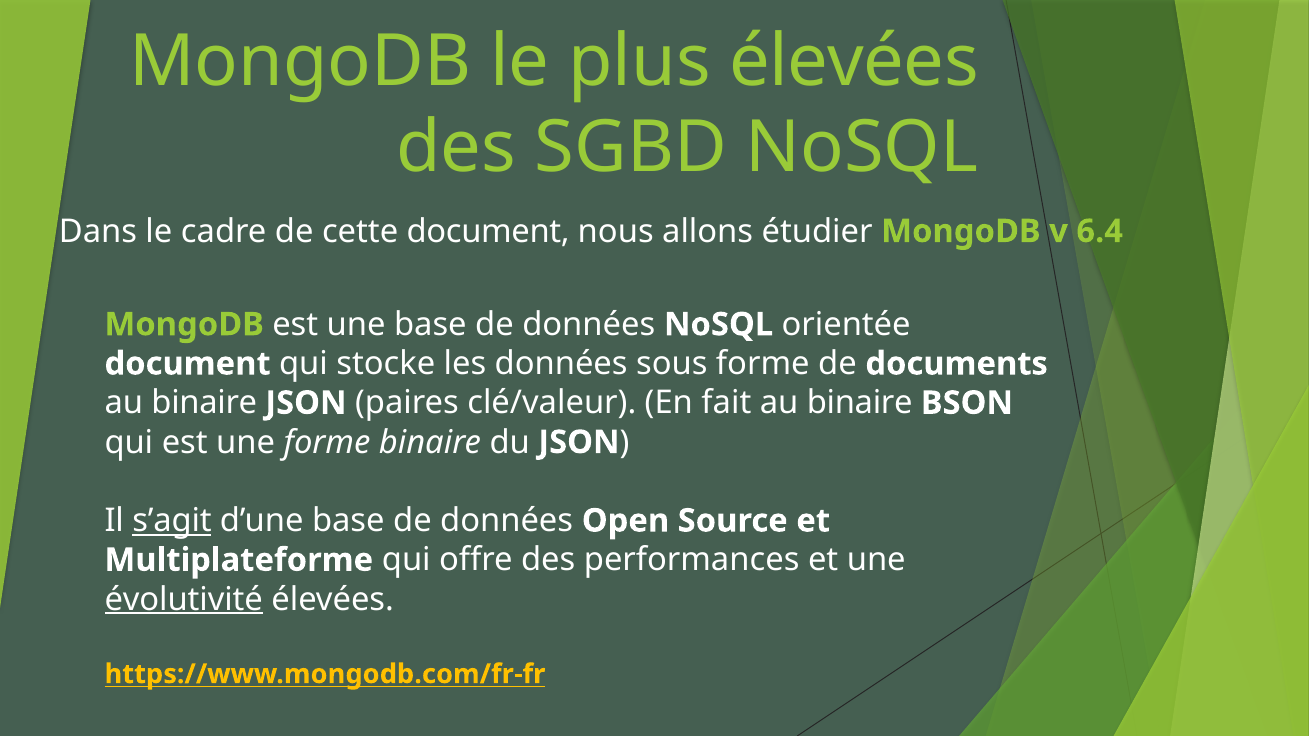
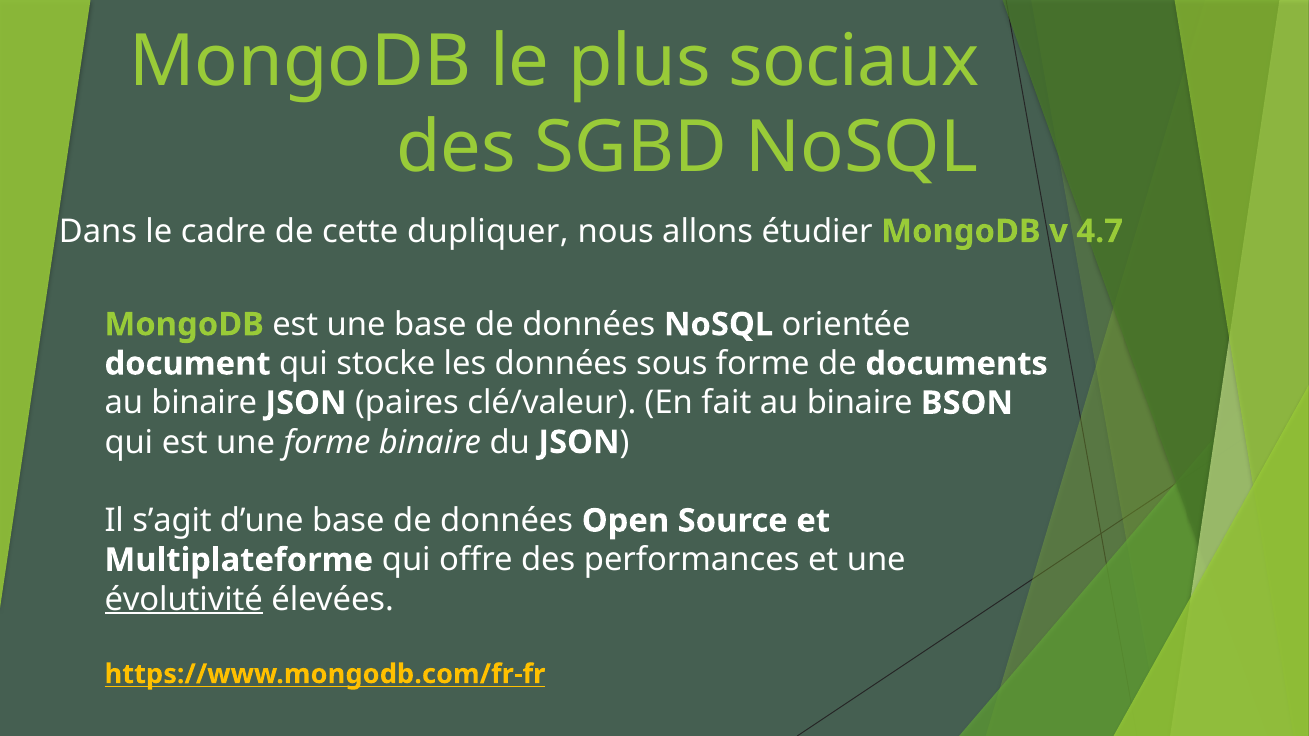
plus élevées: élevées -> sociaux
cette document: document -> dupliquer
6.4: 6.4 -> 4.7
s’agit underline: present -> none
